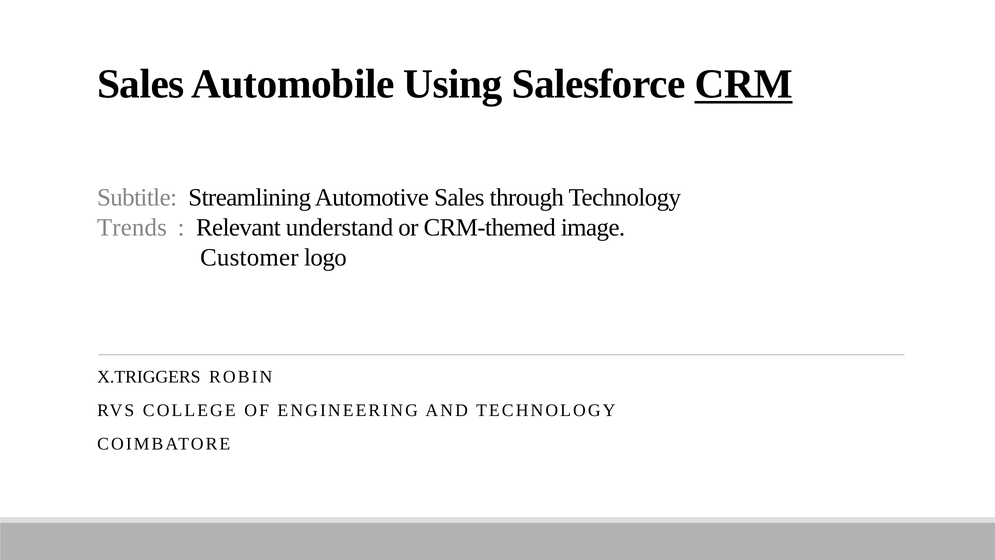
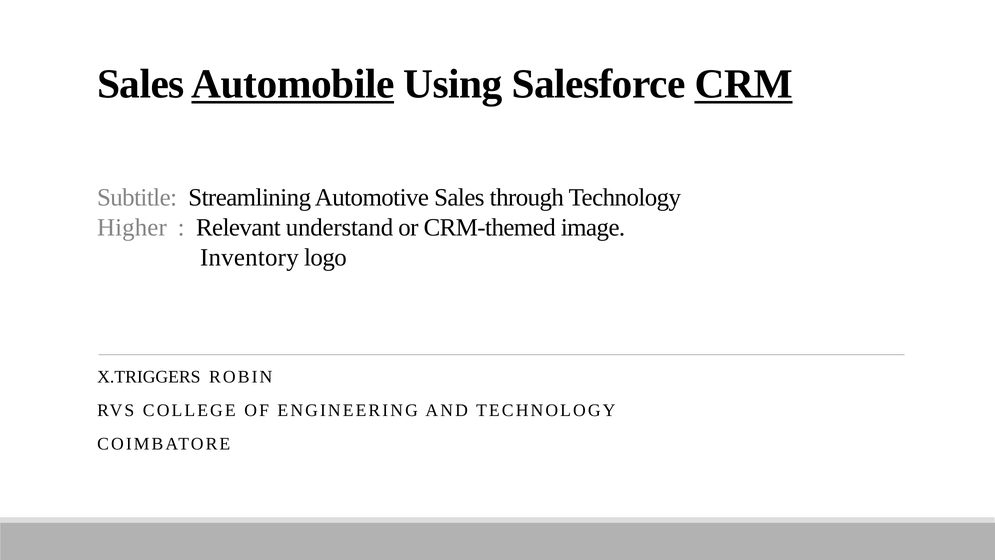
Automobile underline: none -> present
Trends: Trends -> Higher
Customer: Customer -> Inventory
